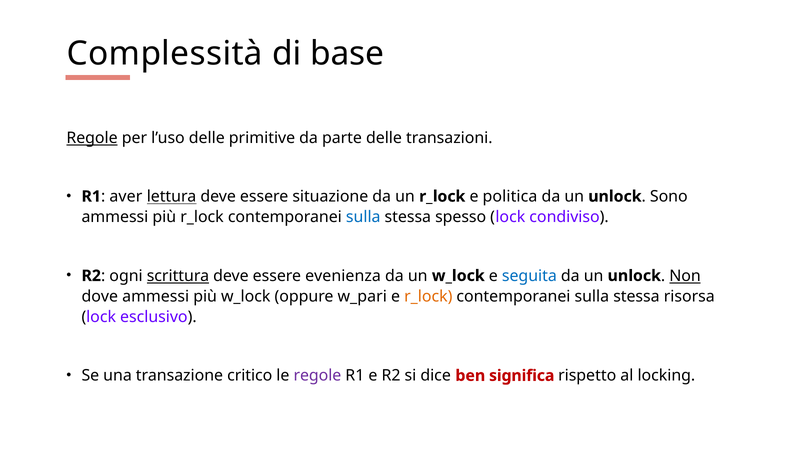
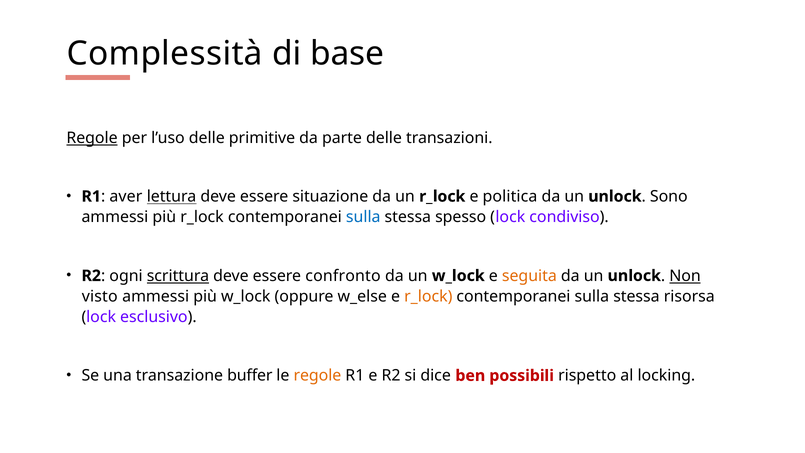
evenienza: evenienza -> confronto
seguita colour: blue -> orange
dove: dove -> visto
w_pari: w_pari -> w_else
critico: critico -> buffer
regole at (317, 376) colour: purple -> orange
significa: significa -> possibili
